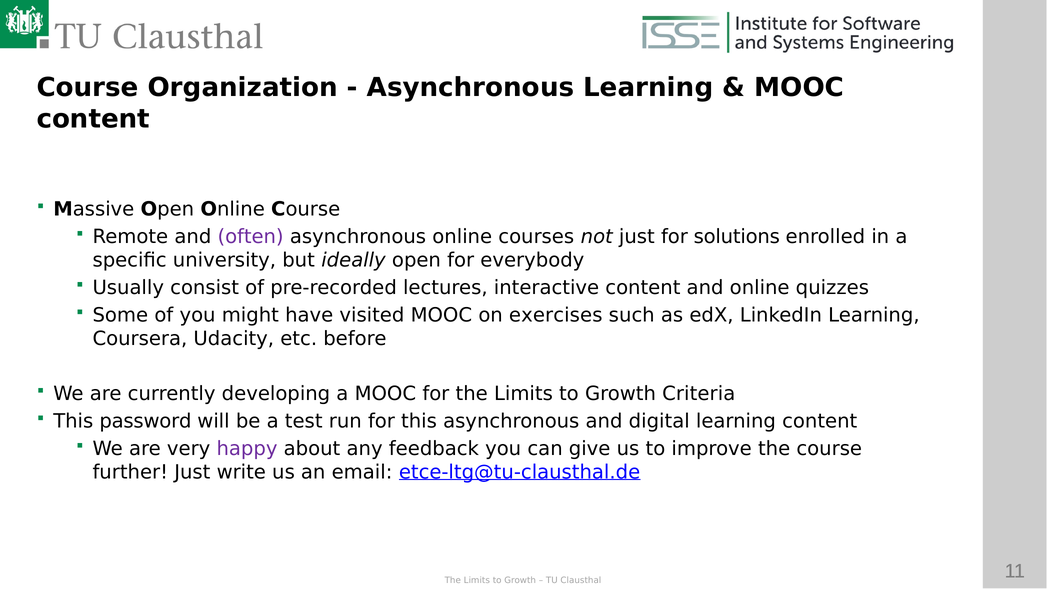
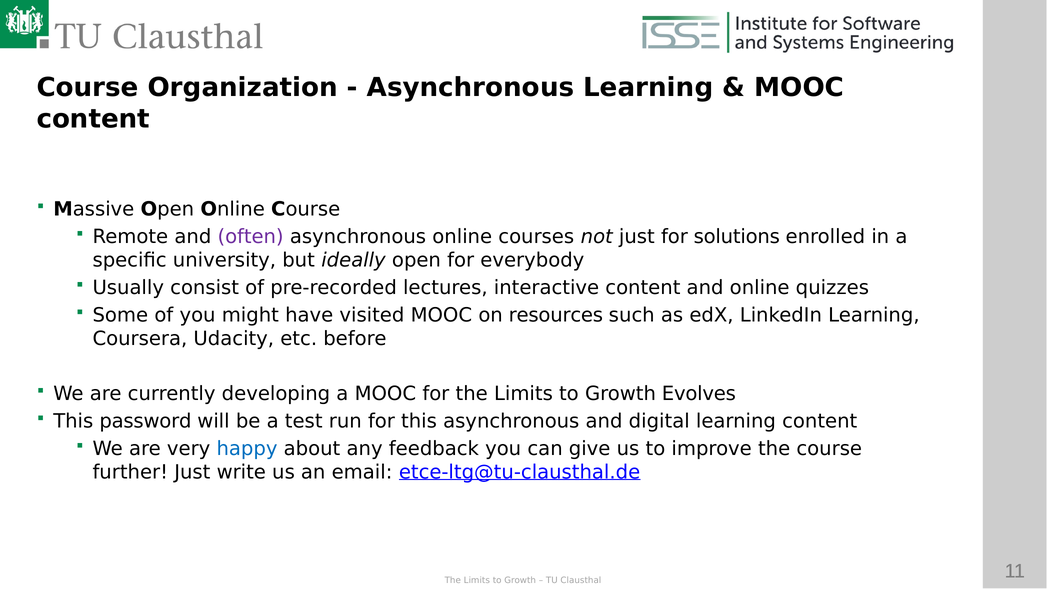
exercises: exercises -> resources
Criteria: Criteria -> Evolves
happy colour: purple -> blue
